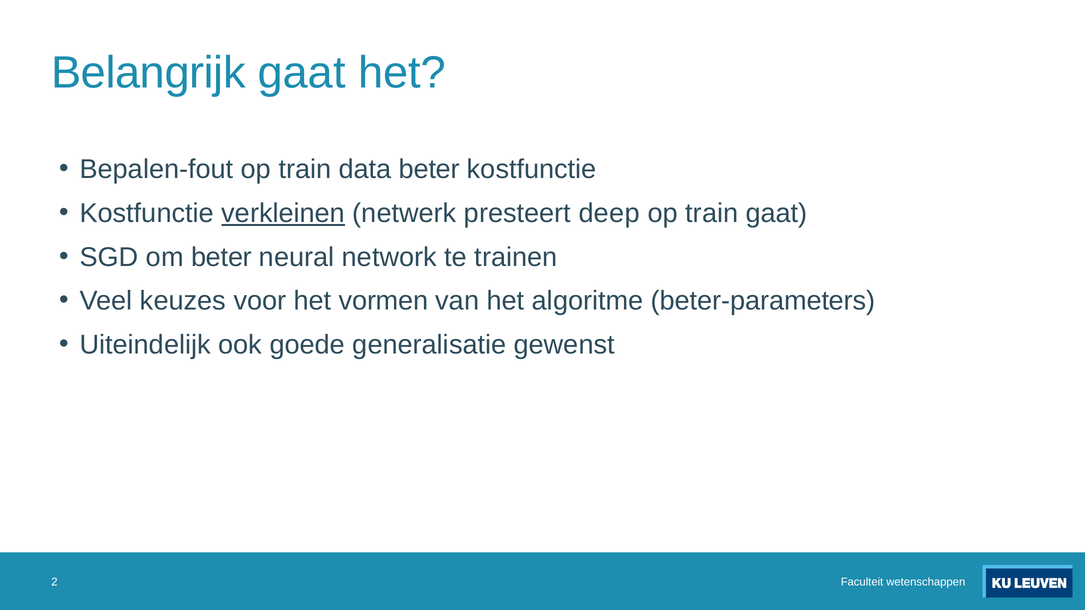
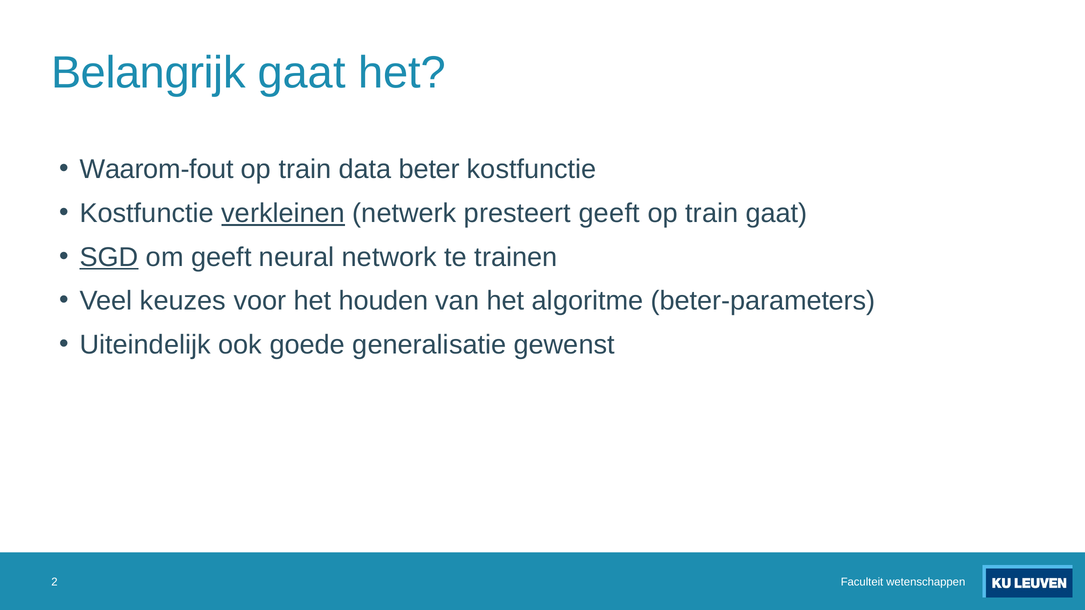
Bepalen-fout: Bepalen-fout -> Waarom-fout
presteert deep: deep -> geeft
SGD underline: none -> present
om beter: beter -> geeft
vormen: vormen -> houden
